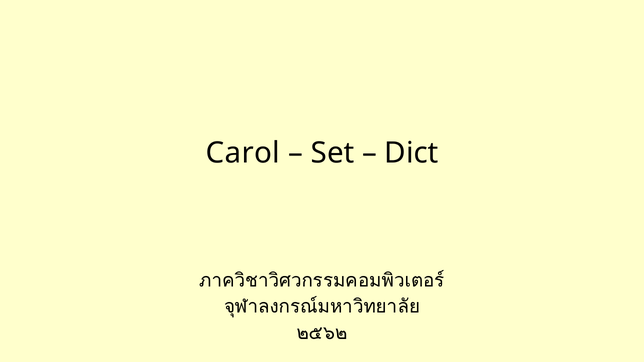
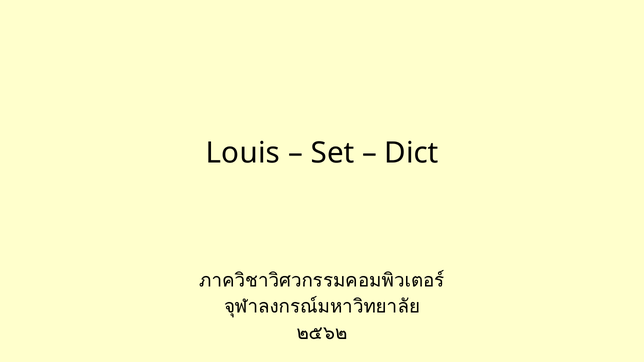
Carol: Carol -> Louis
